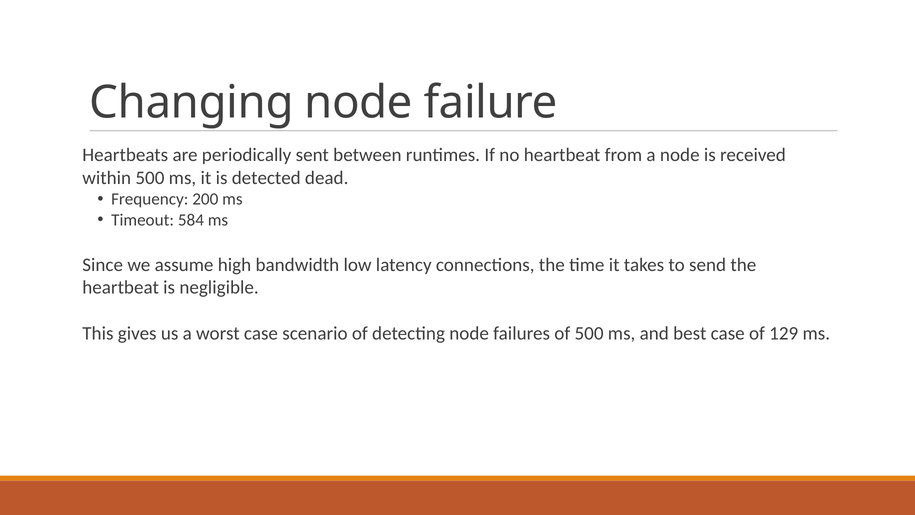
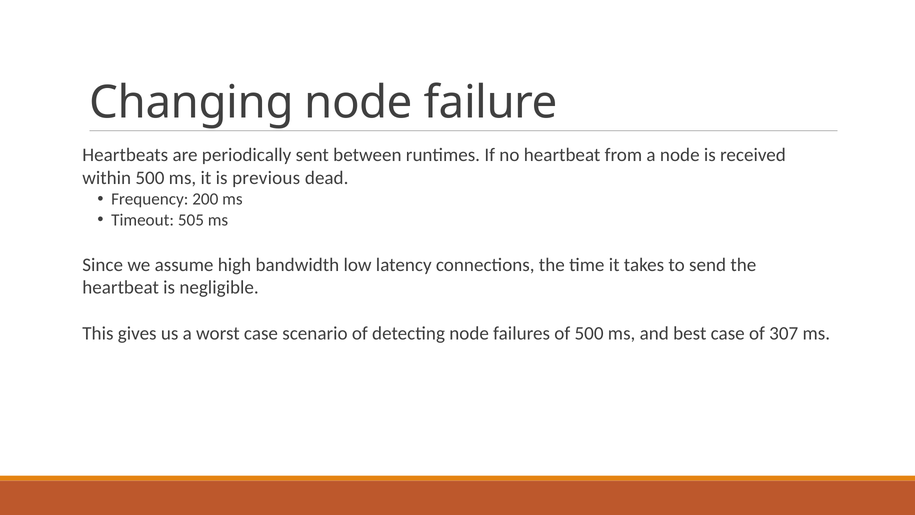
detected: detected -> previous
584: 584 -> 505
129: 129 -> 307
